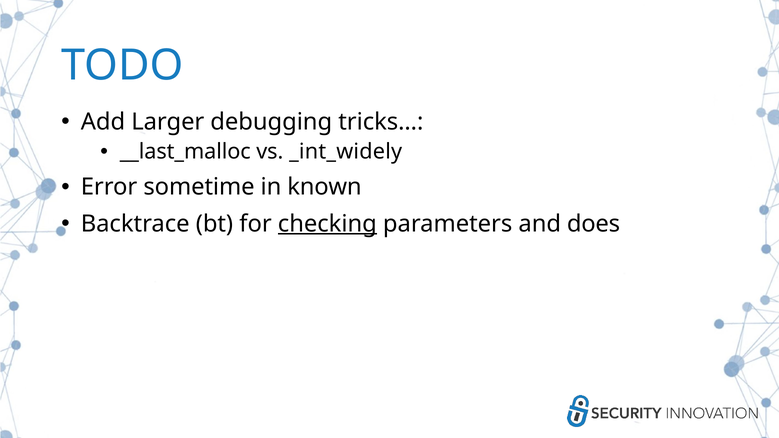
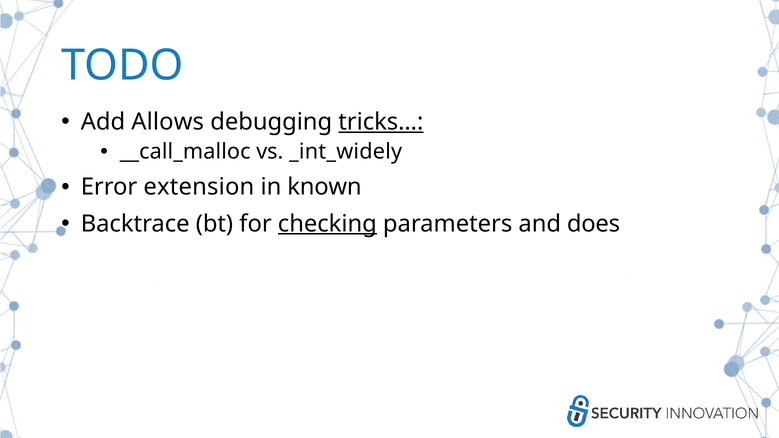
Larger: Larger -> Allows
tricks… underline: none -> present
__last_malloc: __last_malloc -> __call_malloc
sometime: sometime -> extension
